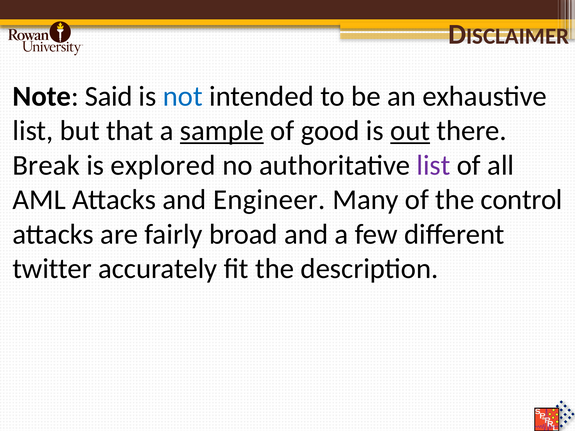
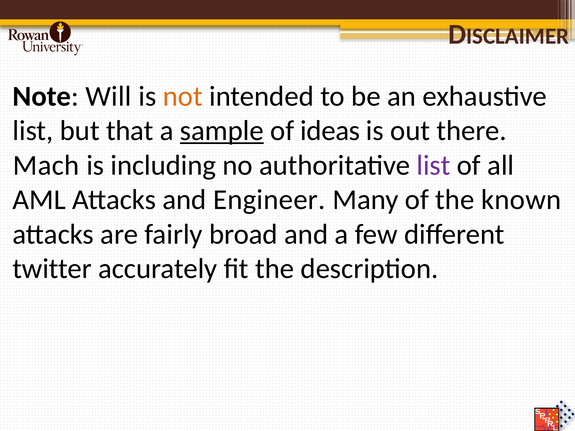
Said: Said -> Will
not colour: blue -> orange
good: good -> ideas
out underline: present -> none
Break: Break -> Mach
explored: explored -> including
control: control -> known
